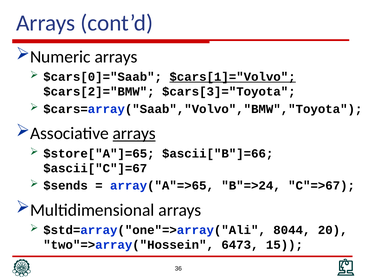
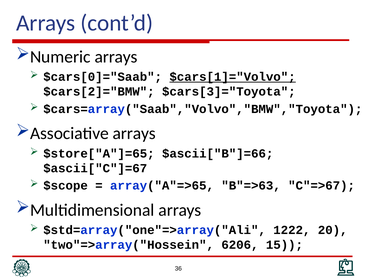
arrays at (134, 134) underline: present -> none
$sends: $sends -> $scope
B"=>24: B"=>24 -> B"=>63
8044: 8044 -> 1222
6473: 6473 -> 6206
